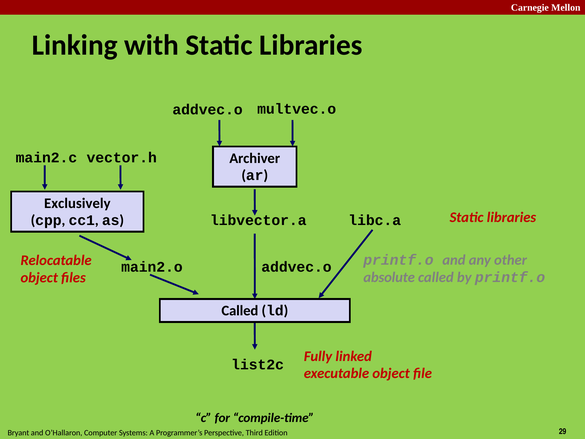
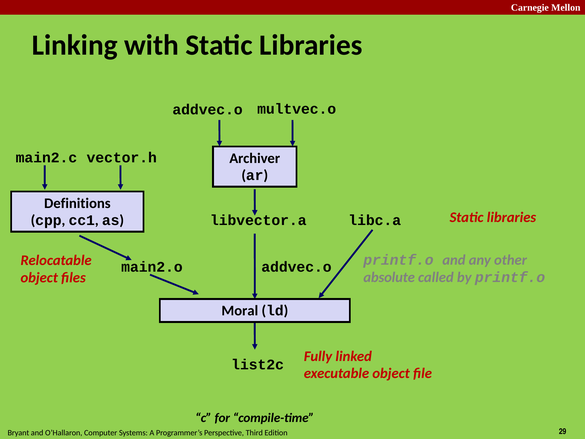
Exclusively: Exclusively -> Definitions
Called at (240, 311): Called -> Moral
